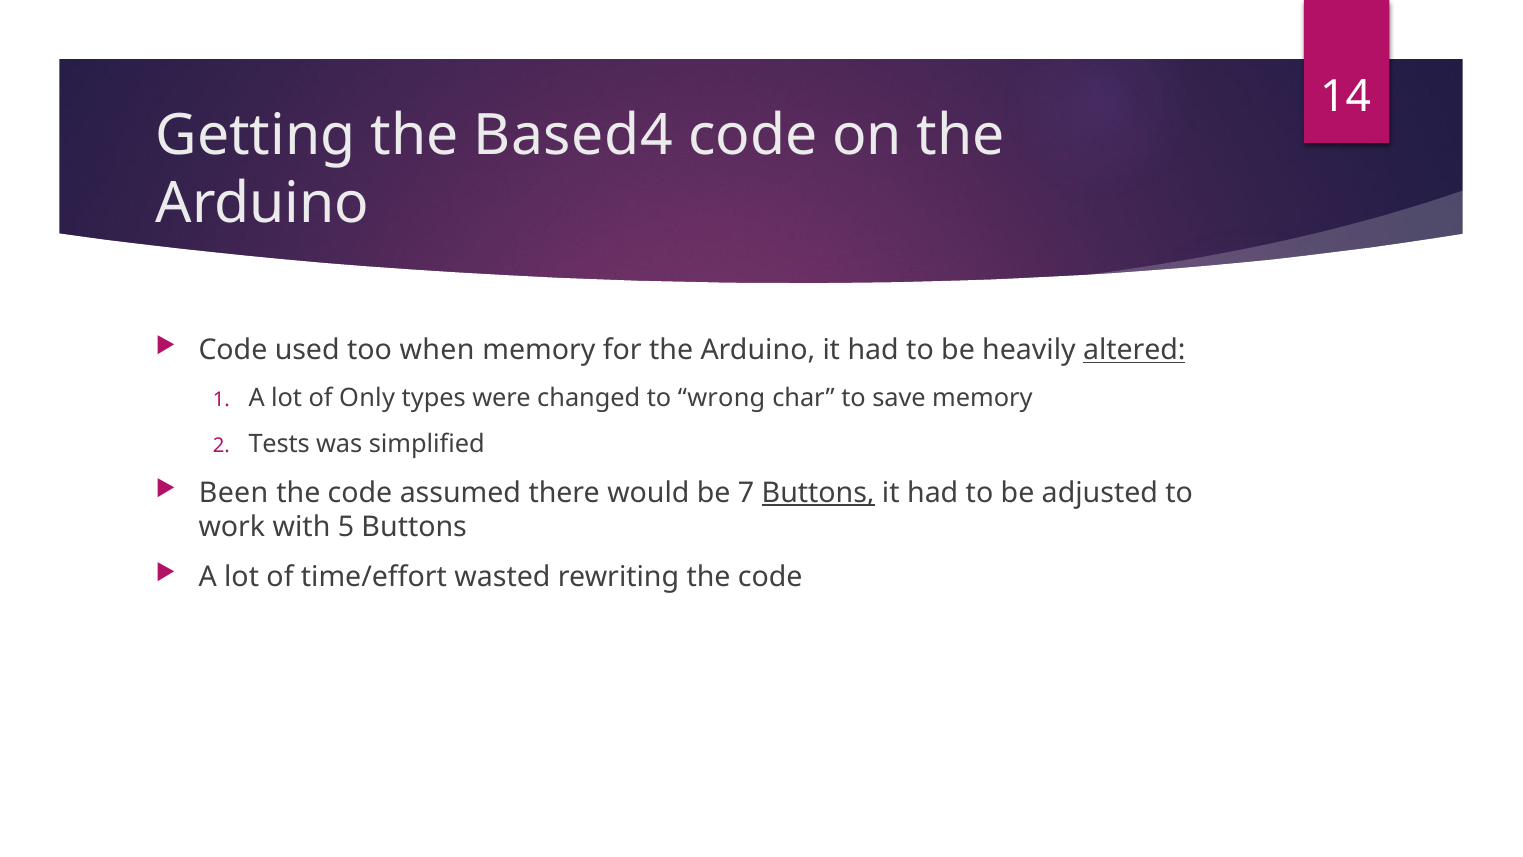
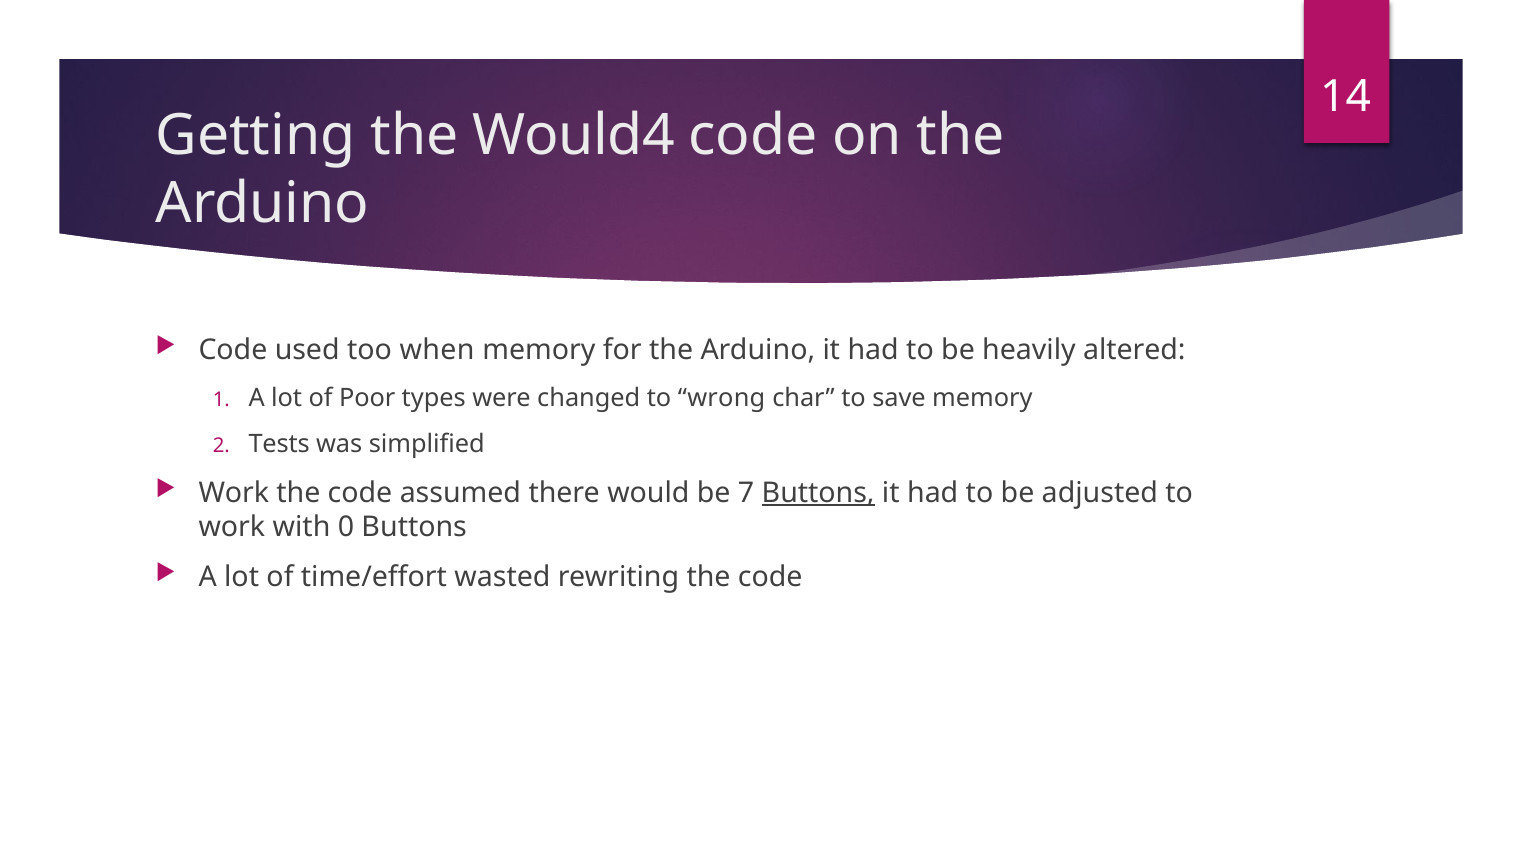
Based4: Based4 -> Would4
altered underline: present -> none
Only: Only -> Poor
Been at (234, 493): Been -> Work
5: 5 -> 0
